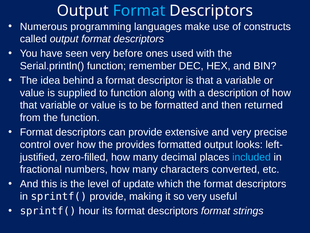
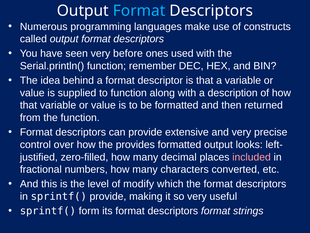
included colour: light blue -> pink
update: update -> modify
hour: hour -> form
